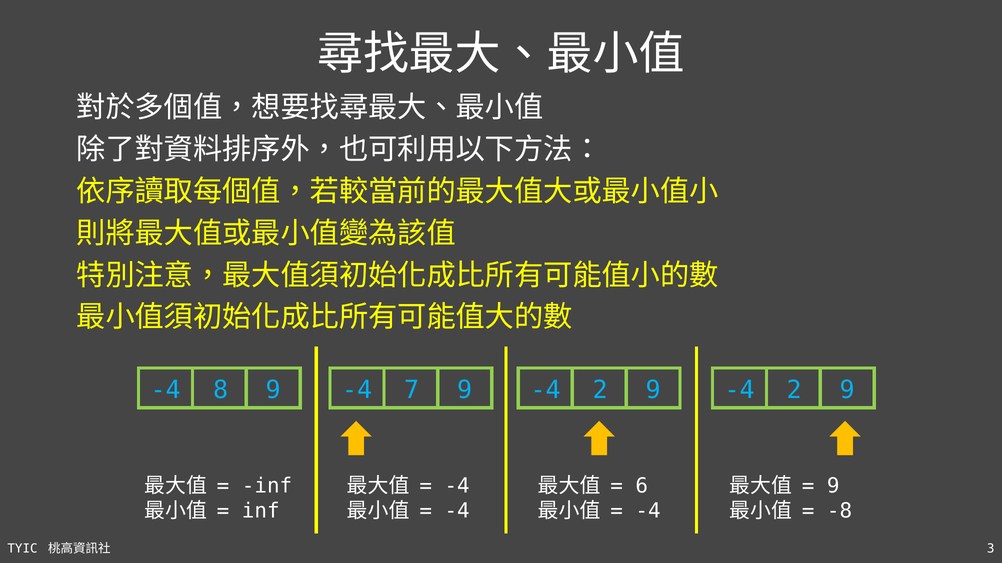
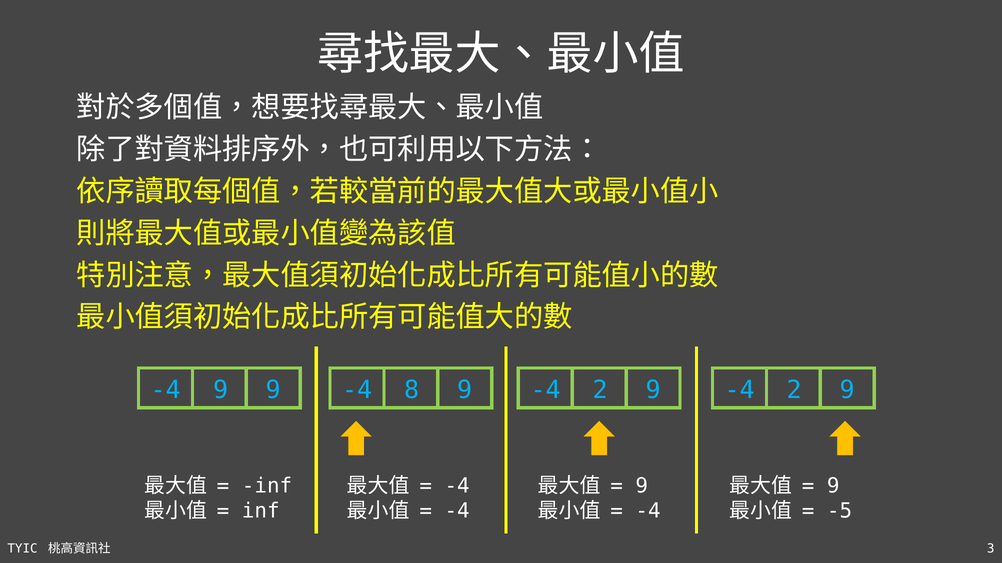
-4 8: 8 -> 9
7: 7 -> 8
6 at (642, 486): 6 -> 9
-8: -8 -> -5
